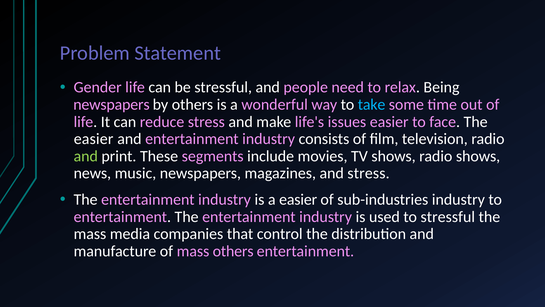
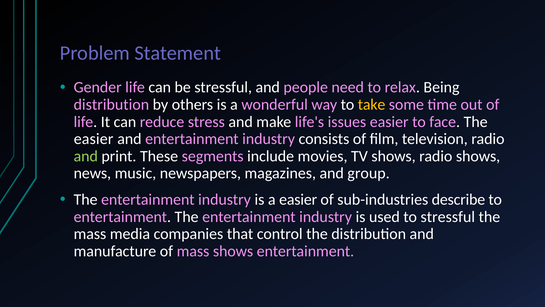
newspapers at (111, 104): newspapers -> distribution
take colour: light blue -> yellow
and stress: stress -> group
sub-industries industry: industry -> describe
mass others: others -> shows
